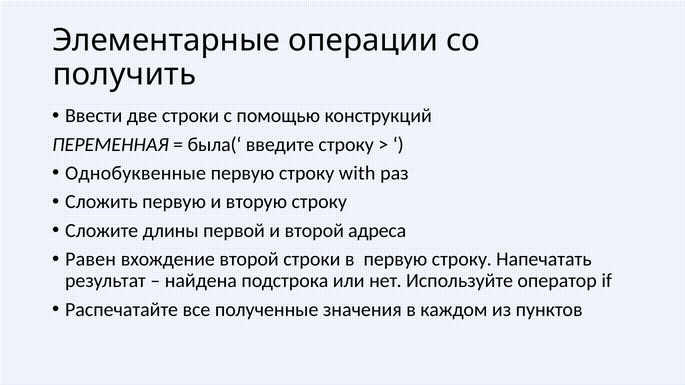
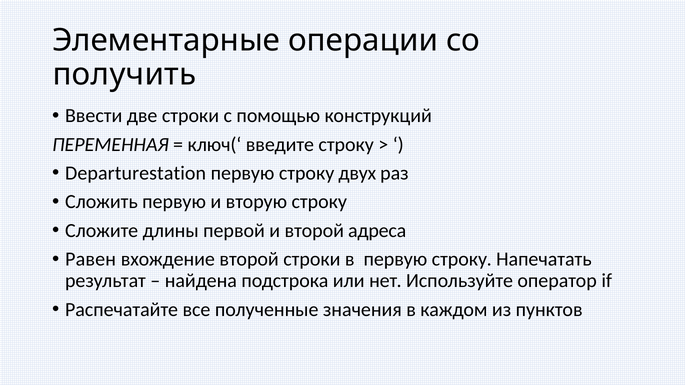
была(‘: была(‘ -> ключ(‘
Однобуквенные: Однобуквенные -> Departurestation
with: with -> двух
